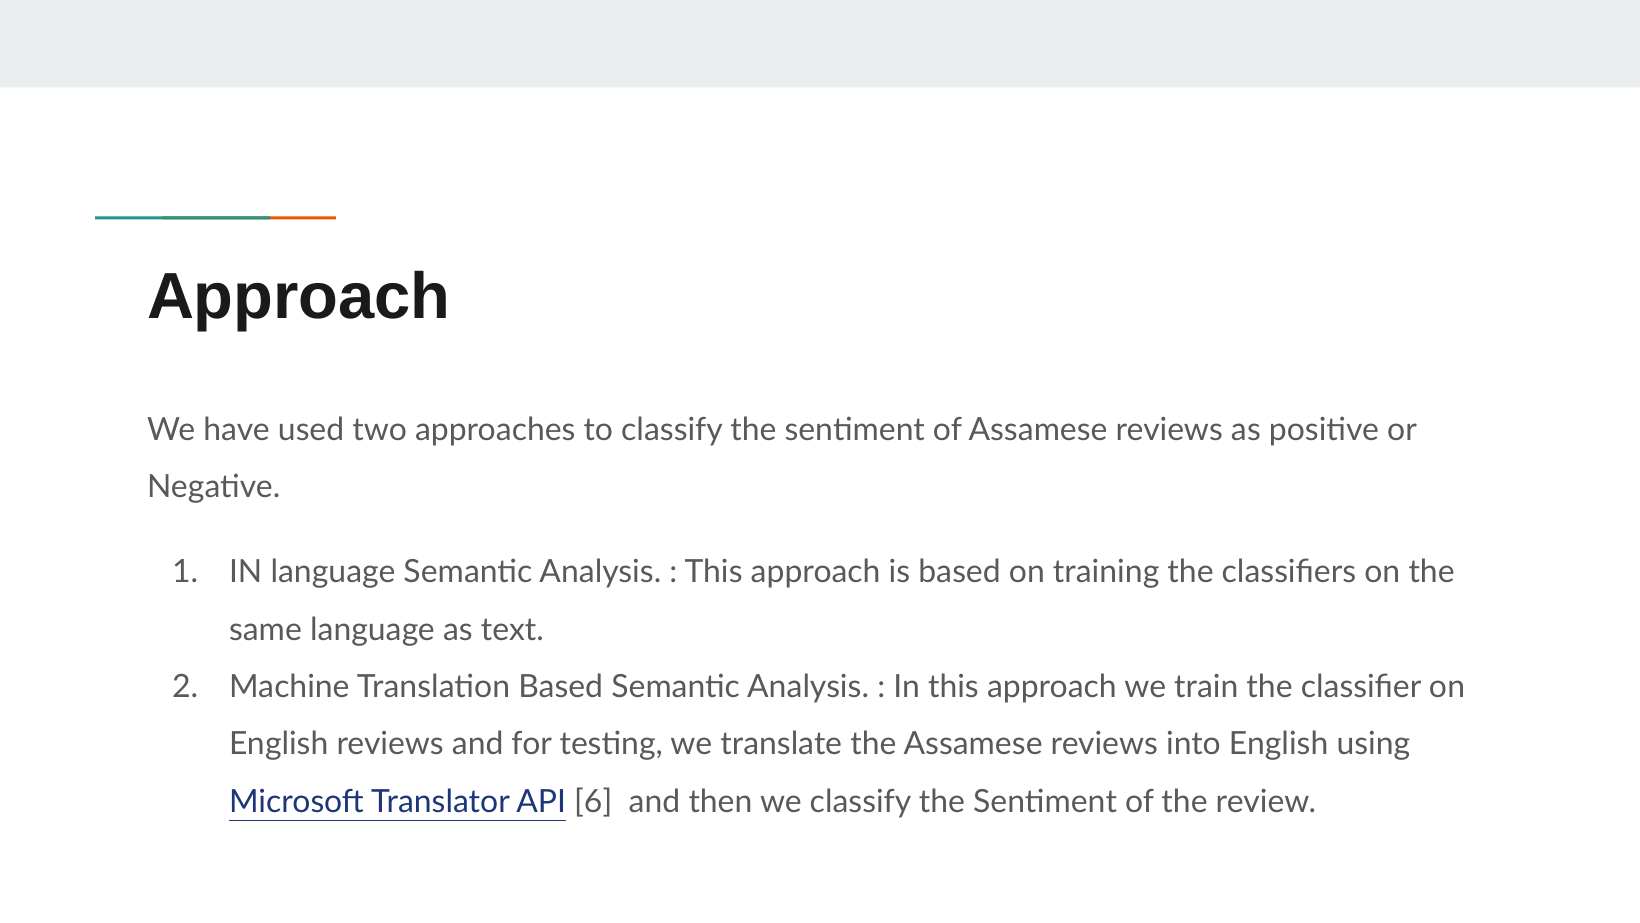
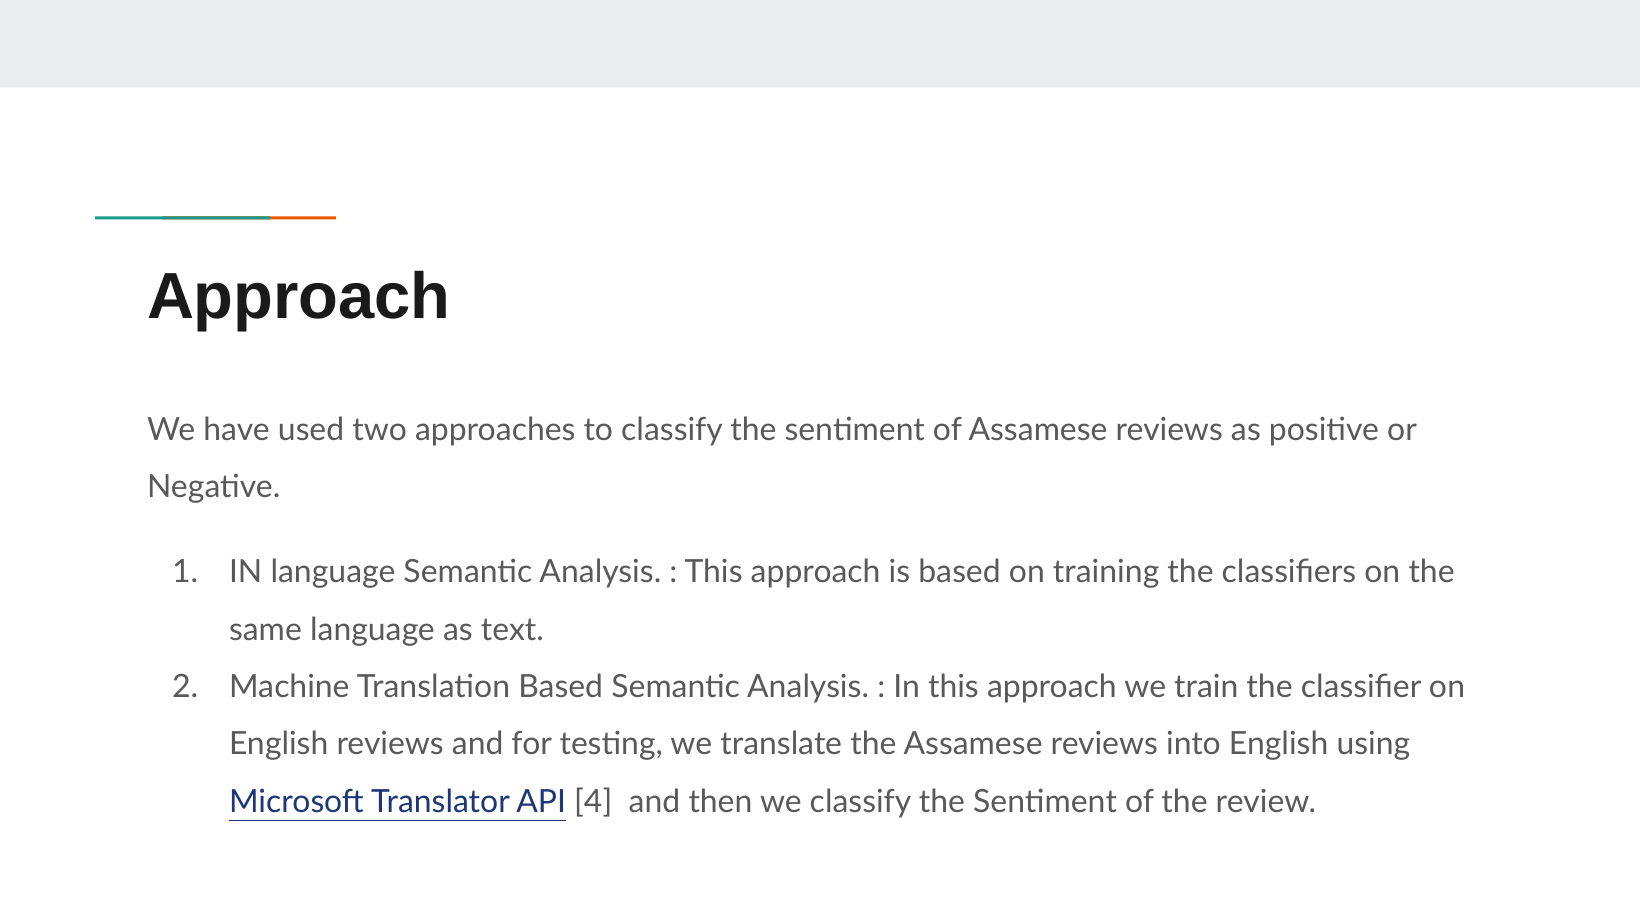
6: 6 -> 4
